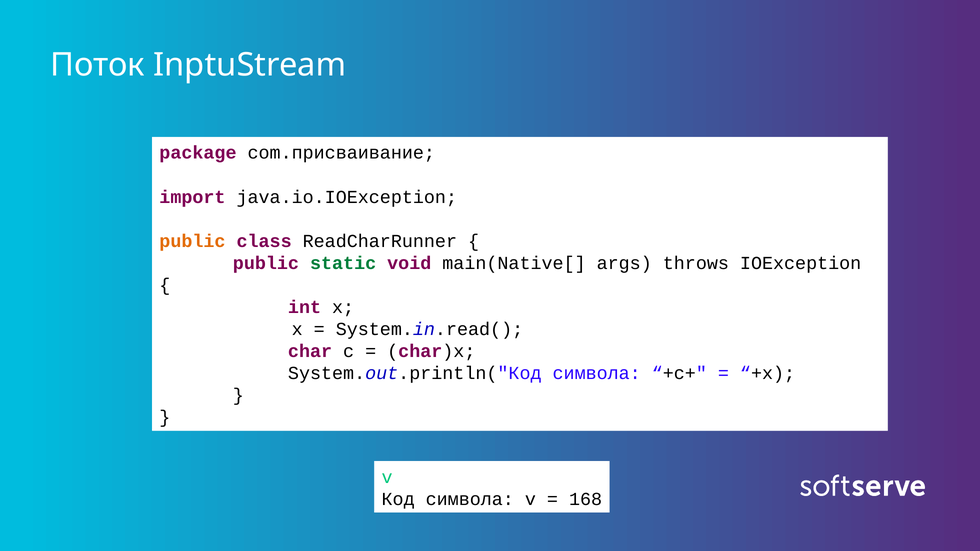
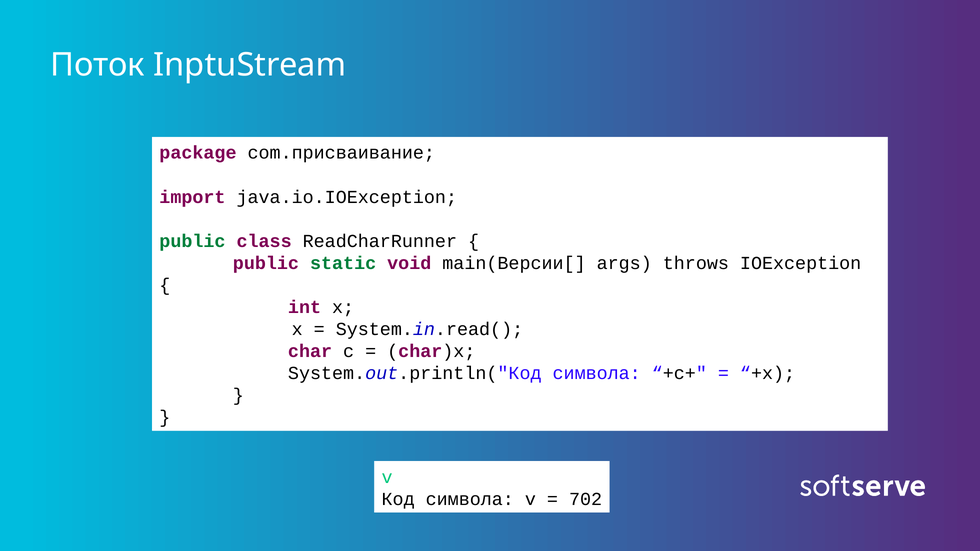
public at (192, 241) colour: orange -> green
main(Native[: main(Native[ -> main(Версии[
168: 168 -> 702
